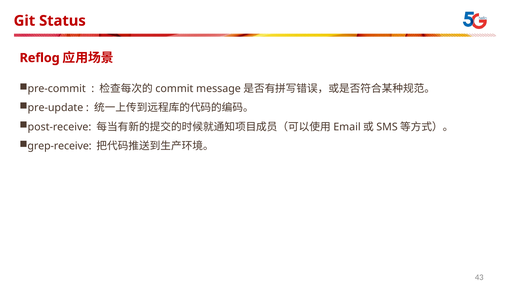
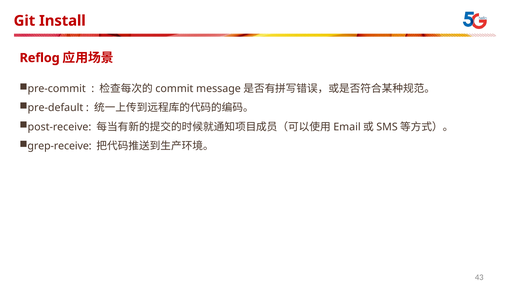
Status: Status -> Install
pre-update: pre-update -> pre-default
